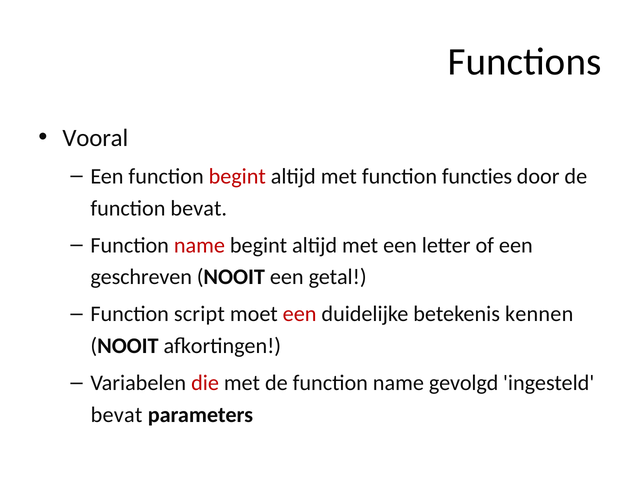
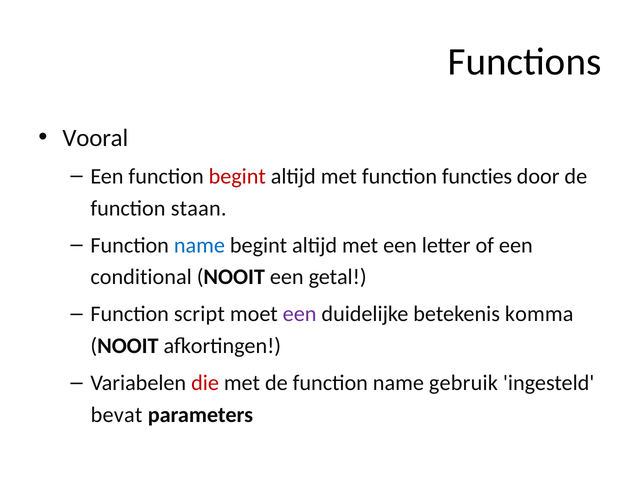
function bevat: bevat -> staan
name at (199, 245) colour: red -> blue
geschreven: geschreven -> conditional
een at (300, 314) colour: red -> purple
kennen: kennen -> komma
gevolgd: gevolgd -> gebruik
